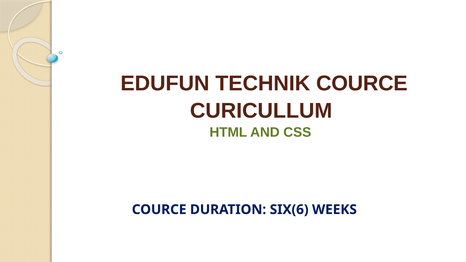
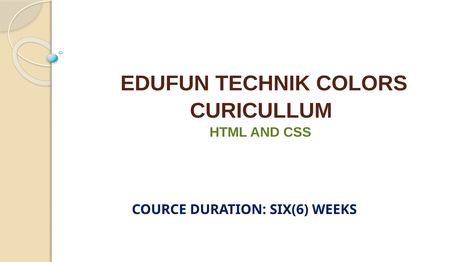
TECHNIK COURCE: COURCE -> COLORS
